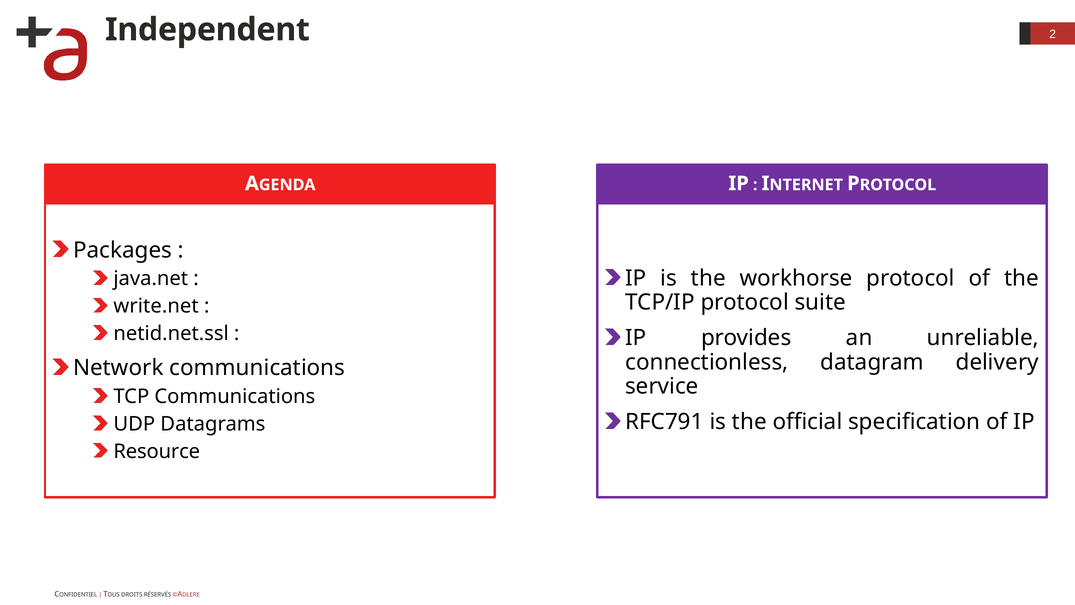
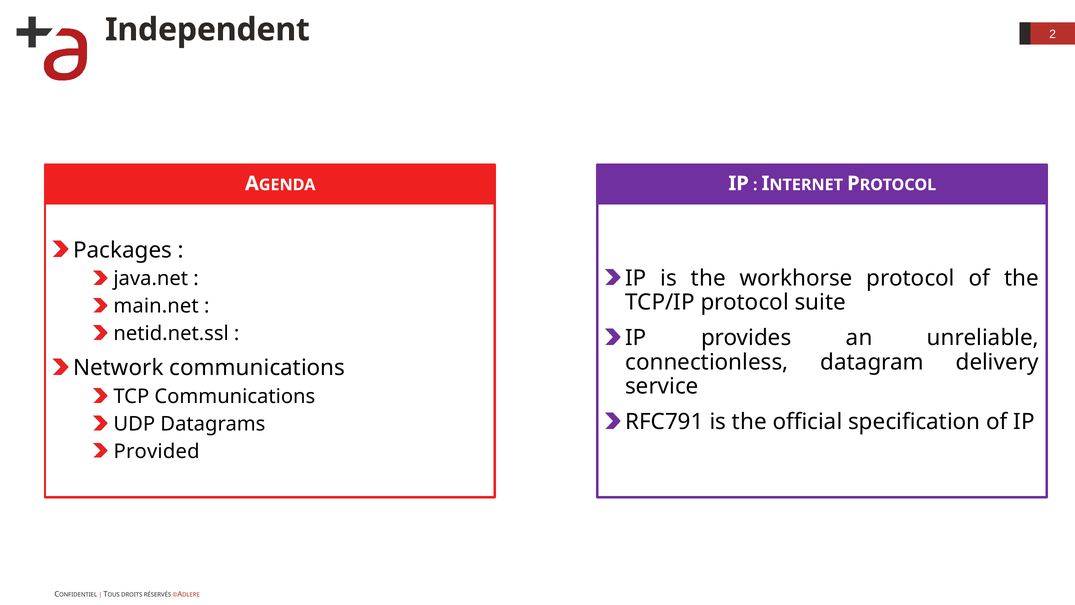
write.net: write.net -> main.net
Resource: Resource -> Provided
